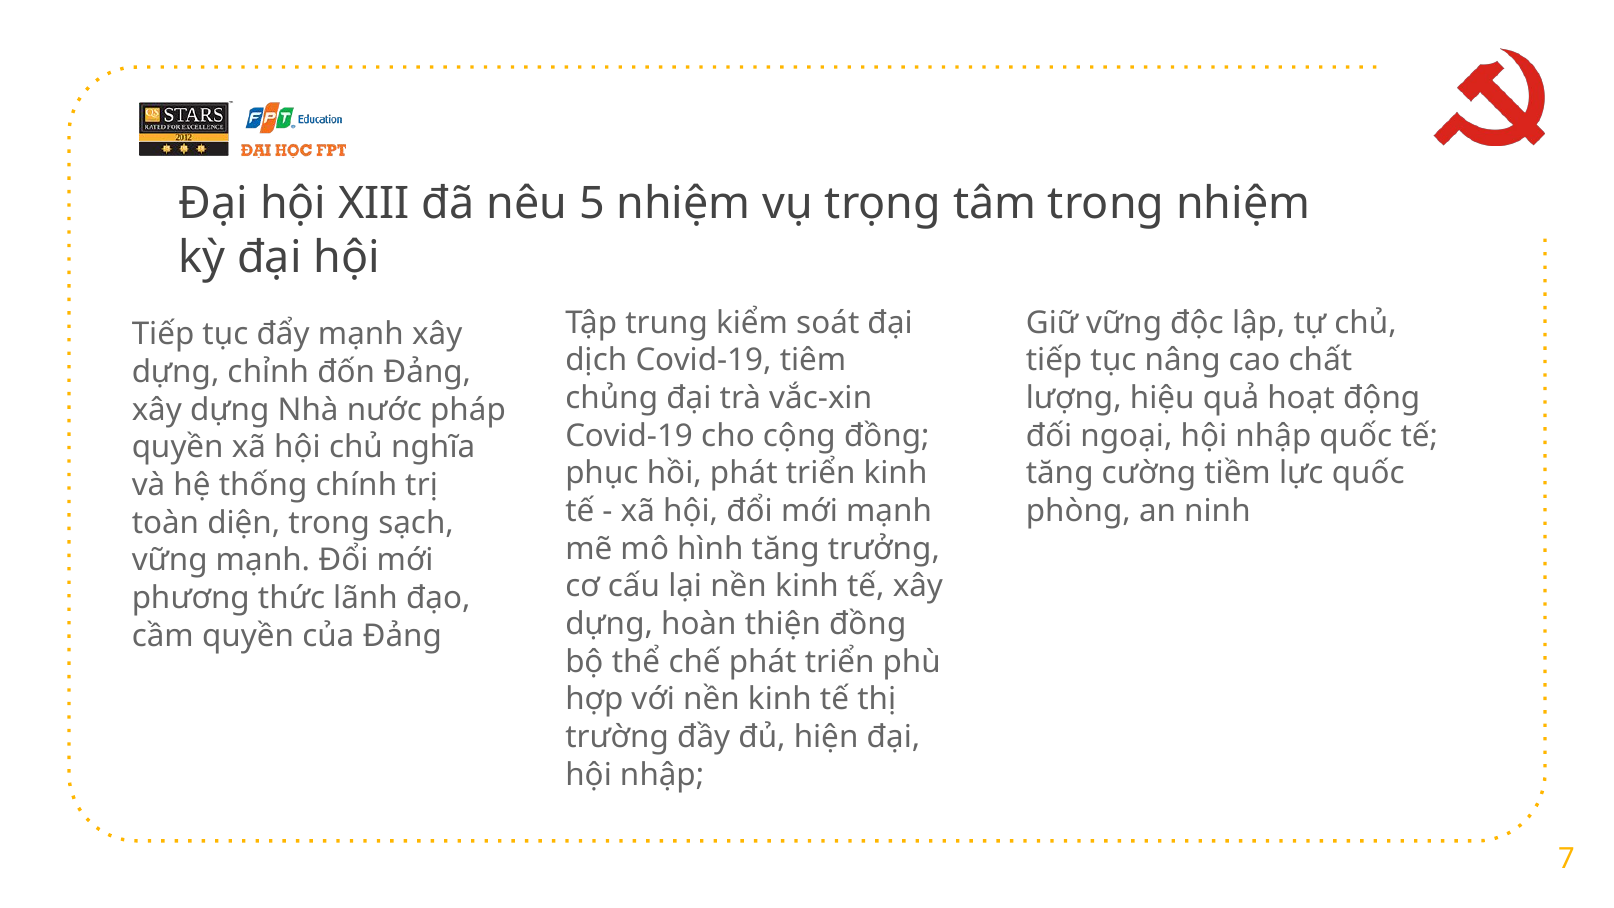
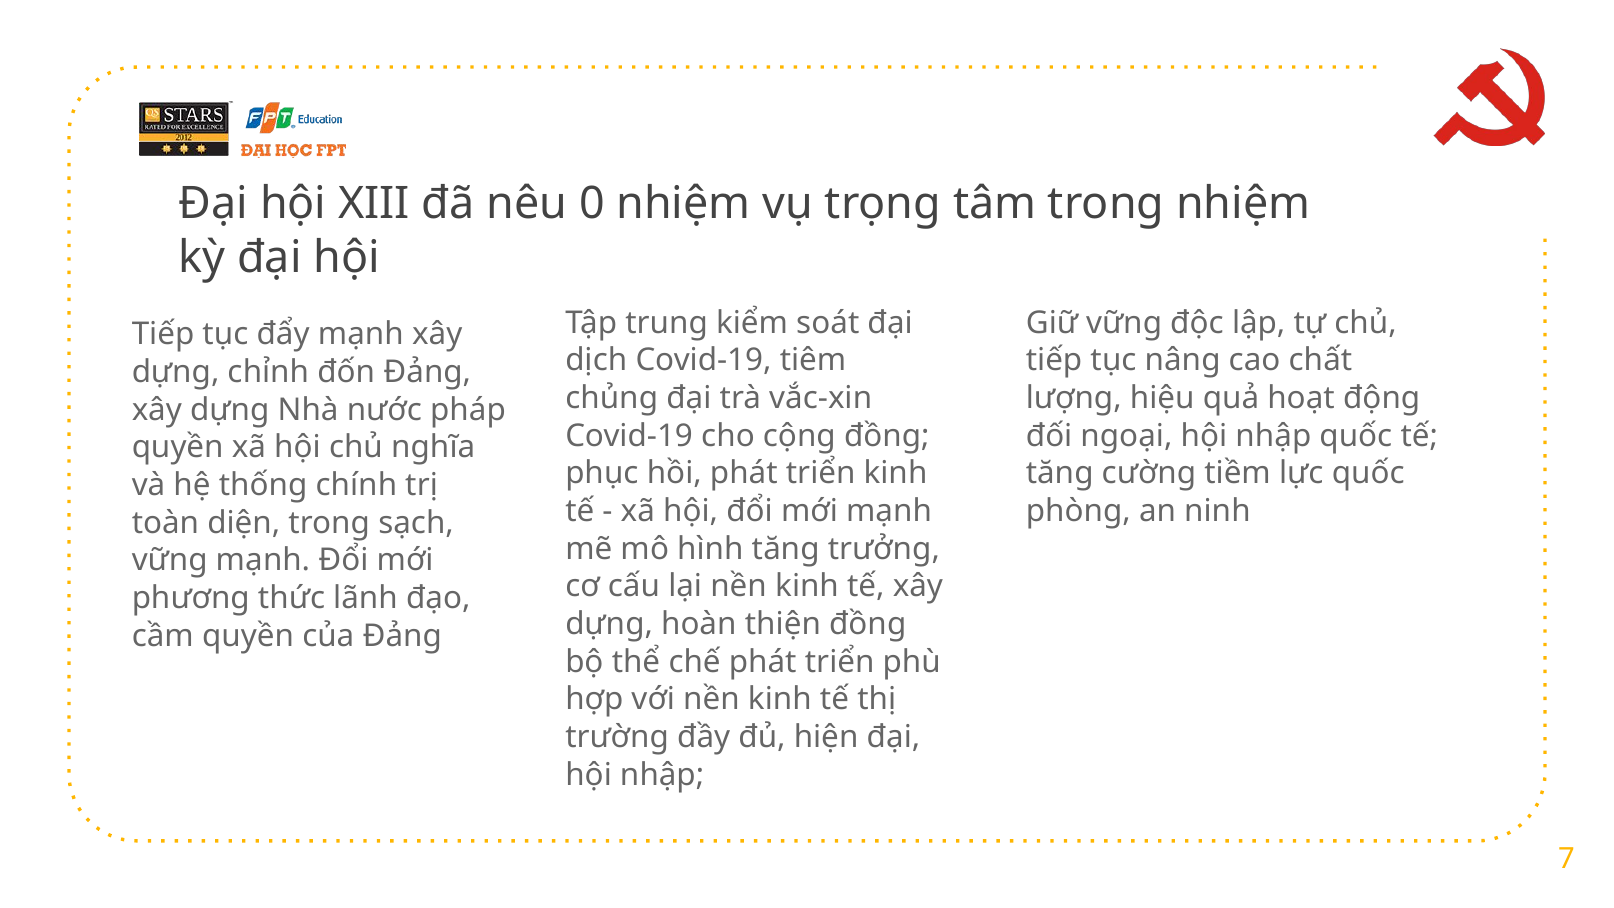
5: 5 -> 0
